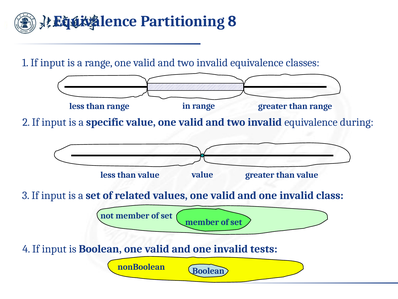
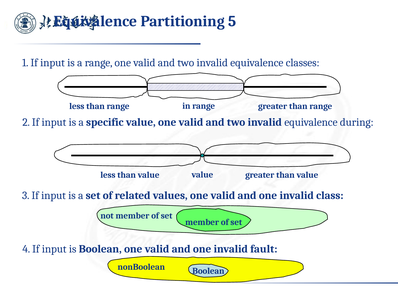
8: 8 -> 5
tests: tests -> fault
